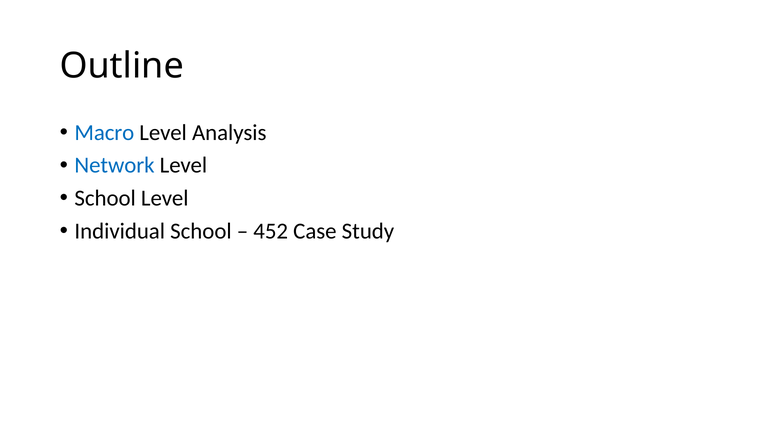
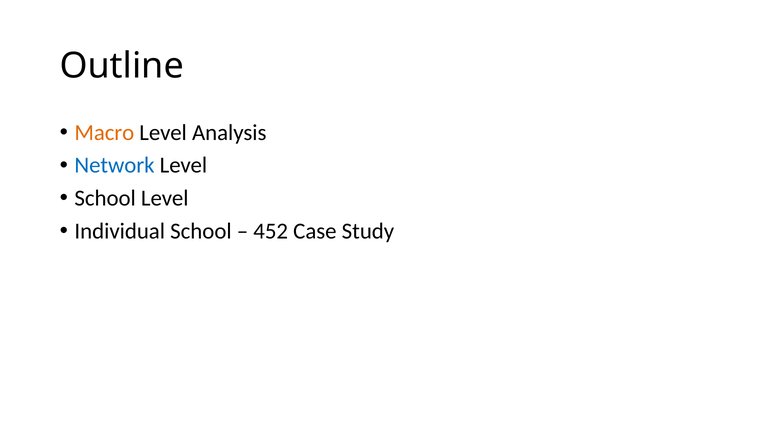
Macro colour: blue -> orange
